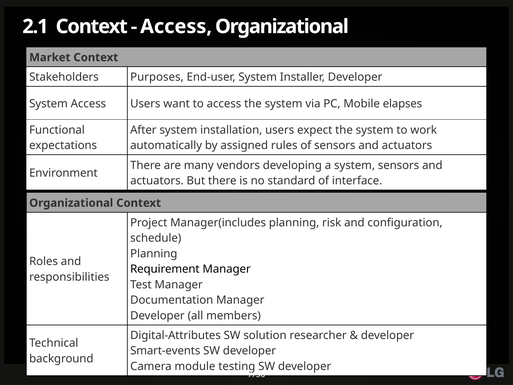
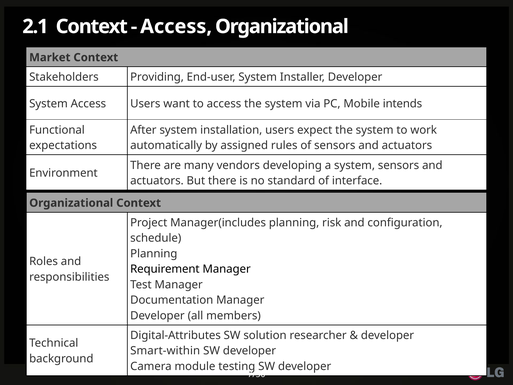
Purposes: Purposes -> Providing
elapses: elapses -> intends
Smart-events: Smart-events -> Smart-within
